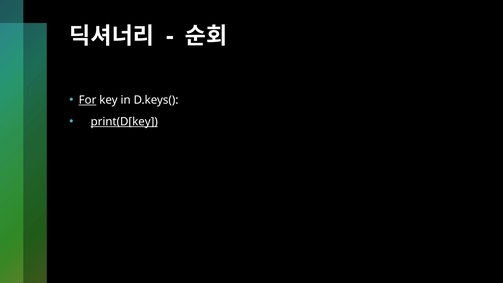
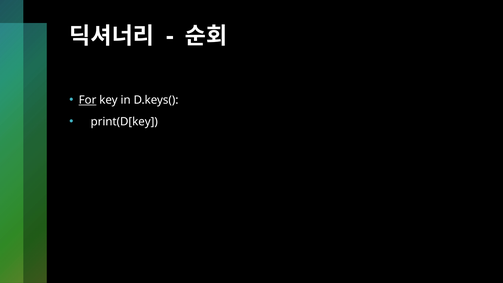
print(D[key underline: present -> none
